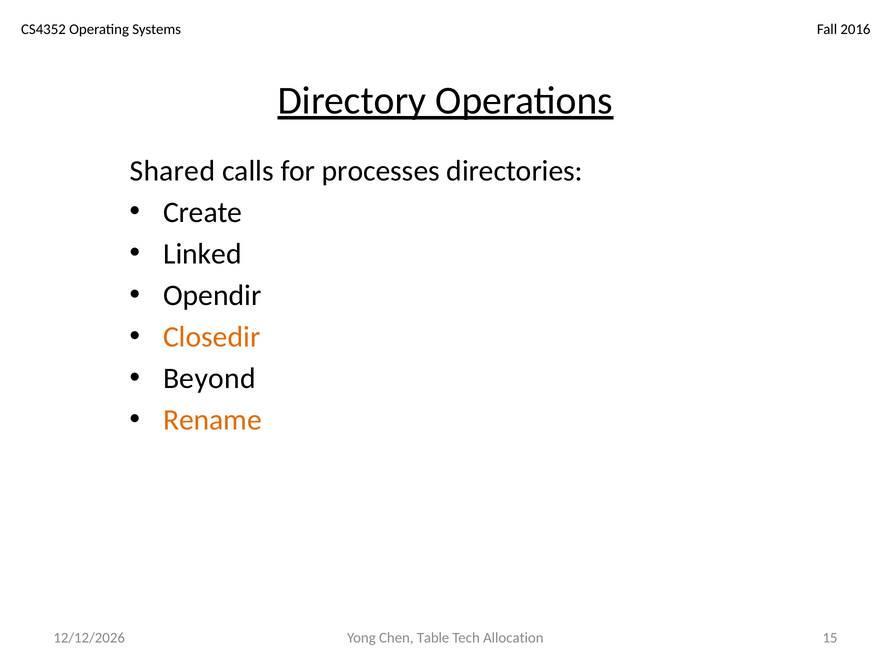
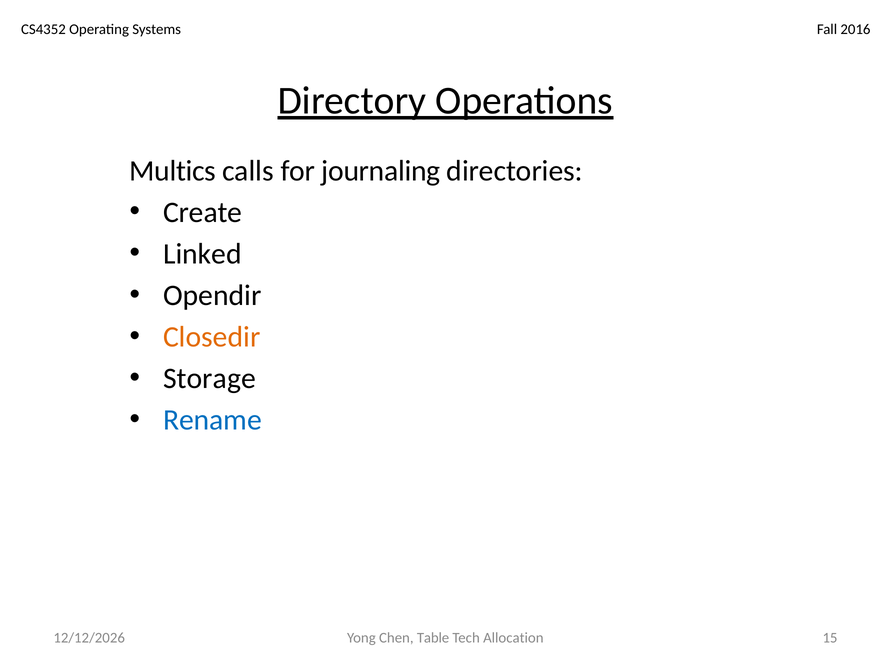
Shared: Shared -> Multics
processes: processes -> journaling
Beyond: Beyond -> Storage
Rename colour: orange -> blue
